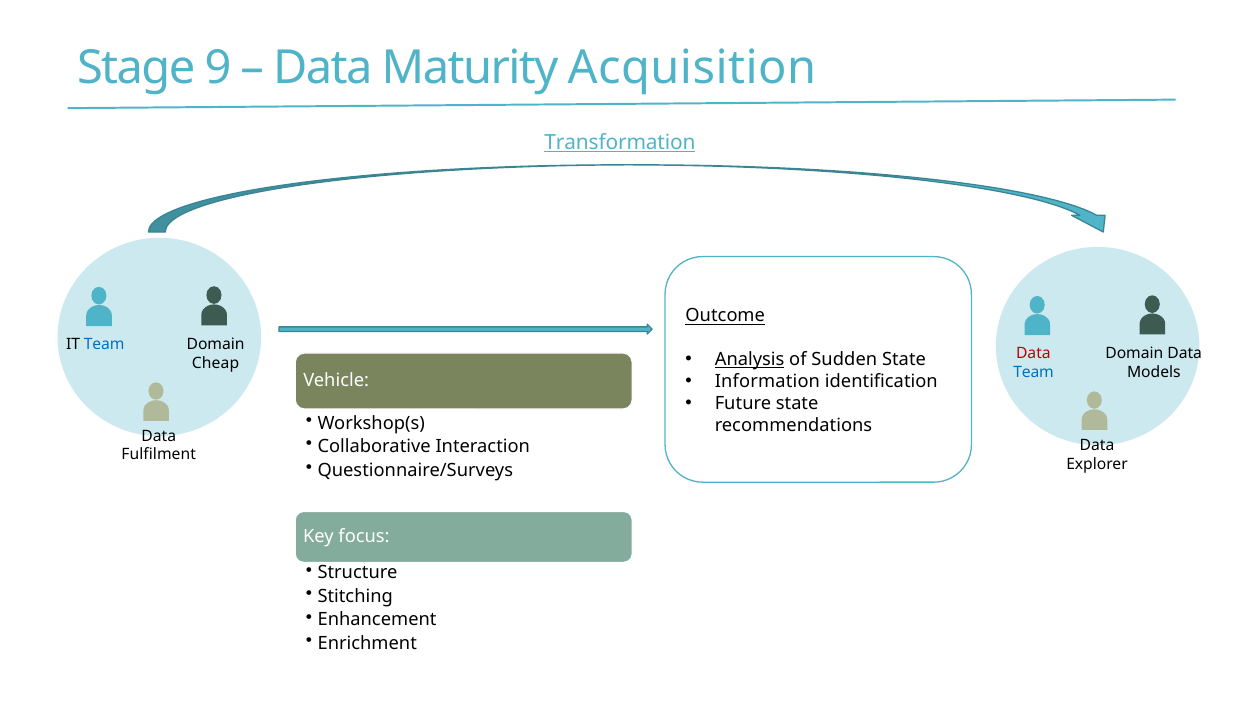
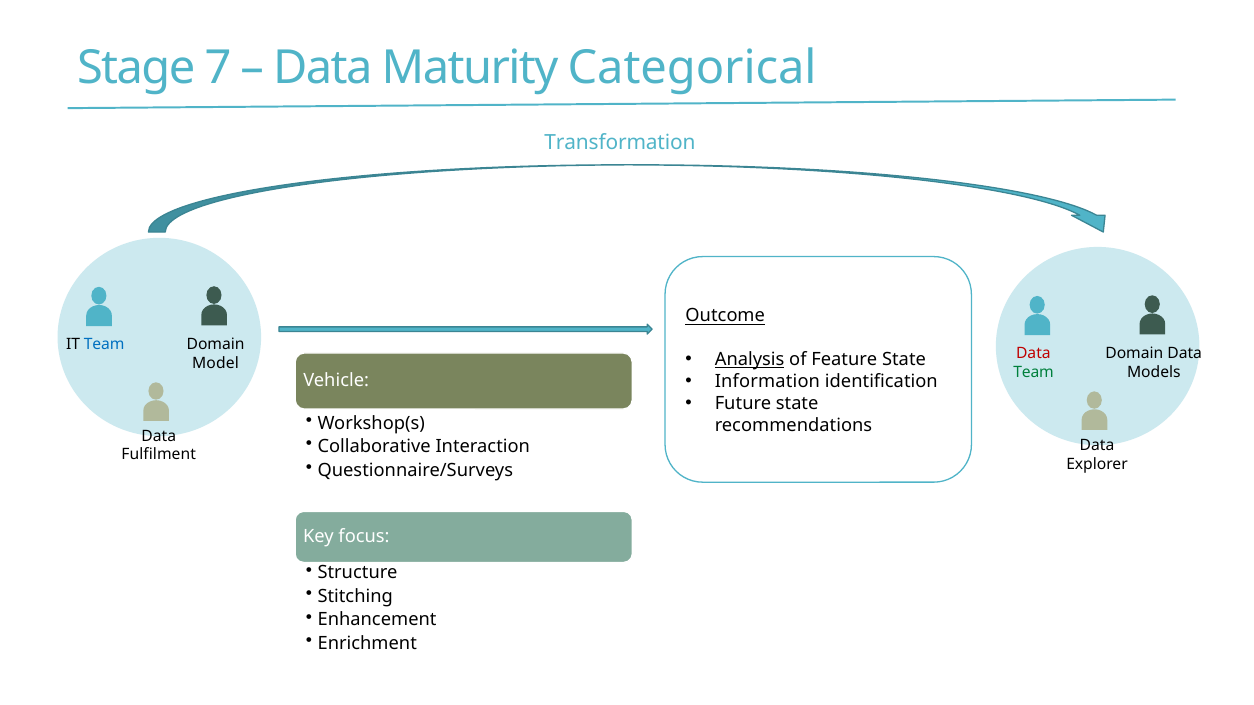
9: 9 -> 7
Acquisition: Acquisition -> Categorical
Transformation underline: present -> none
Sudden: Sudden -> Feature
Cheap: Cheap -> Model
Team at (1034, 372) colour: blue -> green
